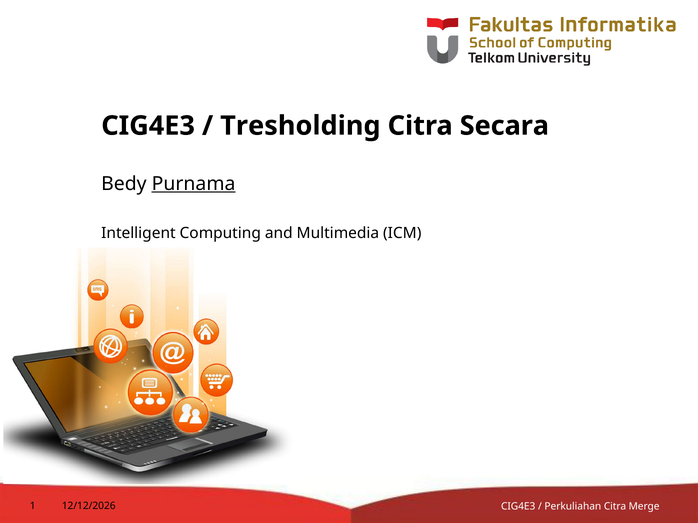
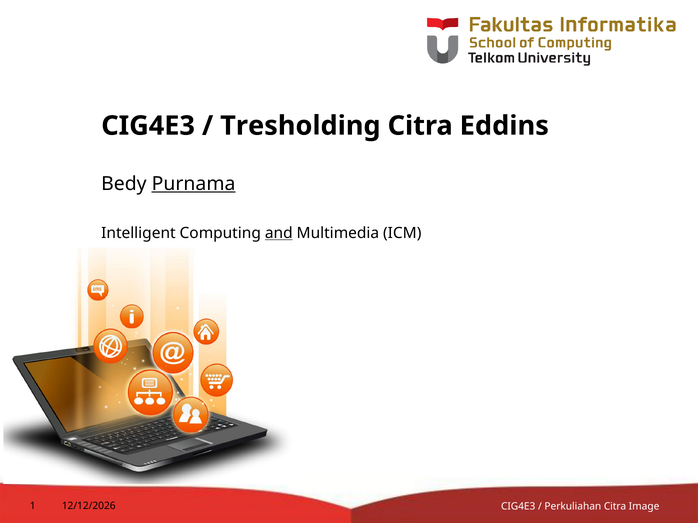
Secara: Secara -> Eddins
and underline: none -> present
Merge: Merge -> Image
